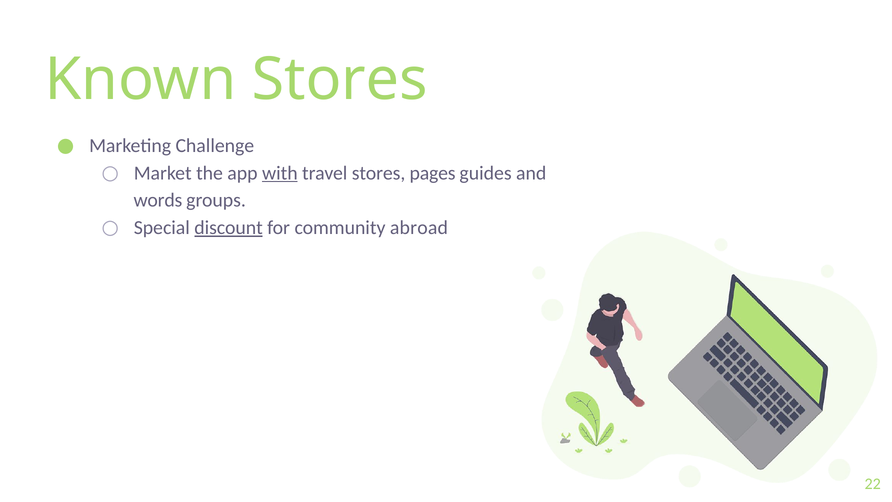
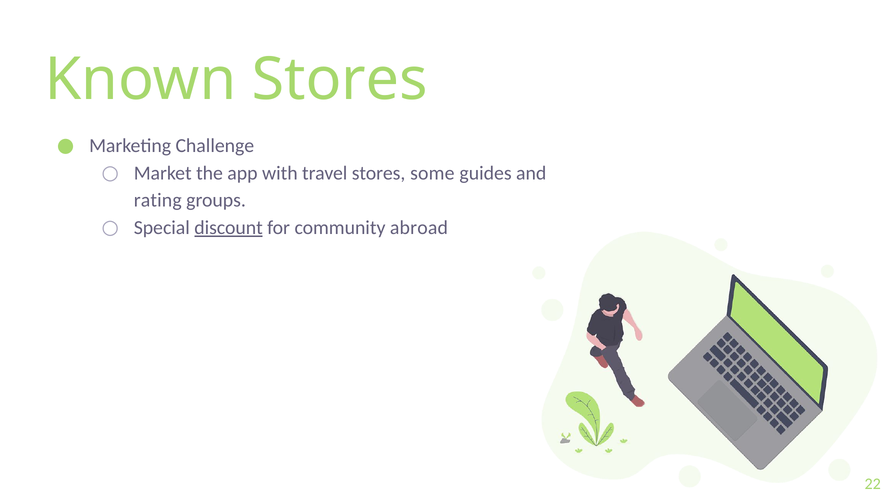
with underline: present -> none
pages: pages -> some
words: words -> rating
